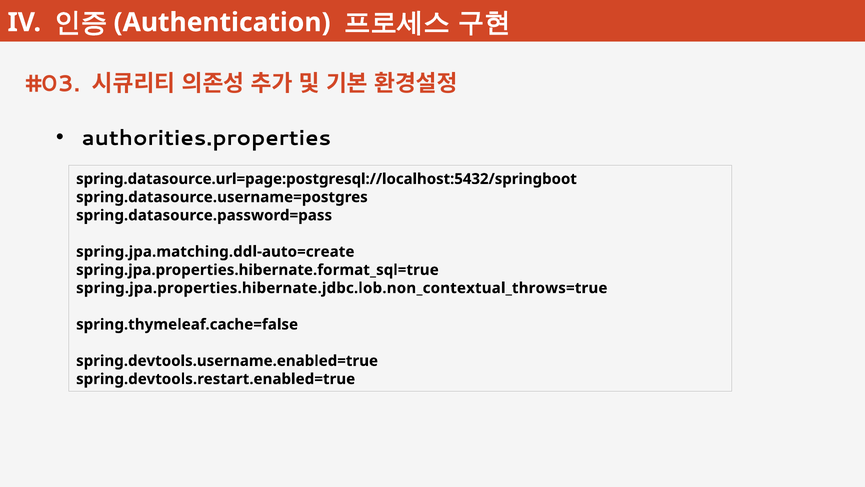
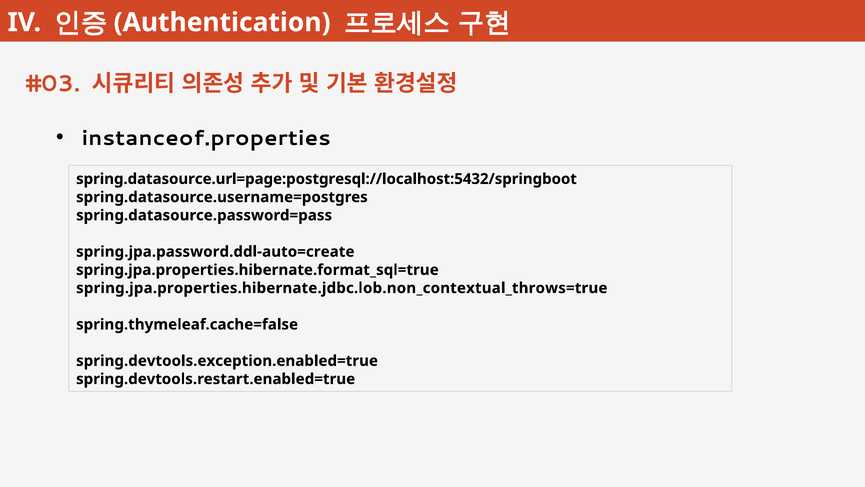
authorities.properties: authorities.properties -> instanceof.properties
spring.jpa.matching.ddl-auto=create: spring.jpa.matching.ddl-auto=create -> spring.jpa.password.ddl-auto=create
spring.devtools.username.enabled=true: spring.devtools.username.enabled=true -> spring.devtools.exception.enabled=true
